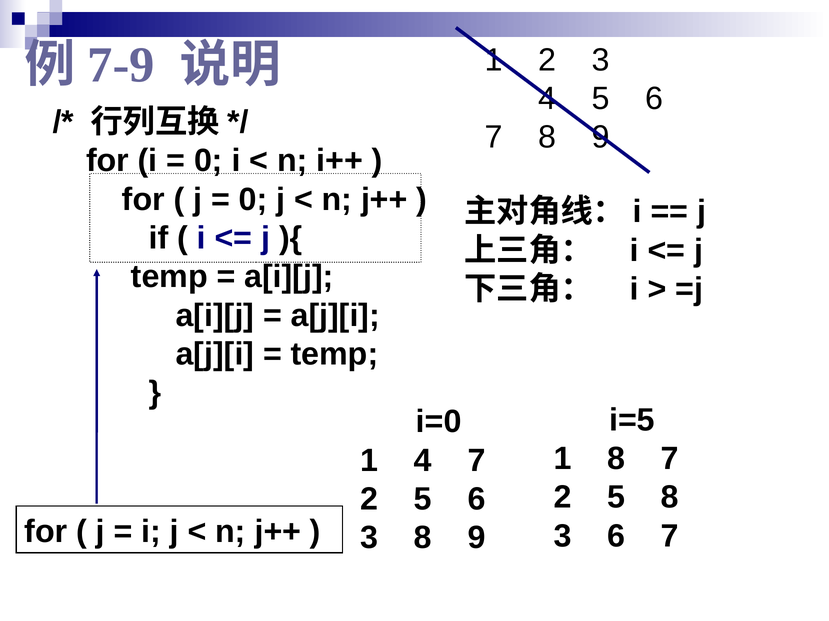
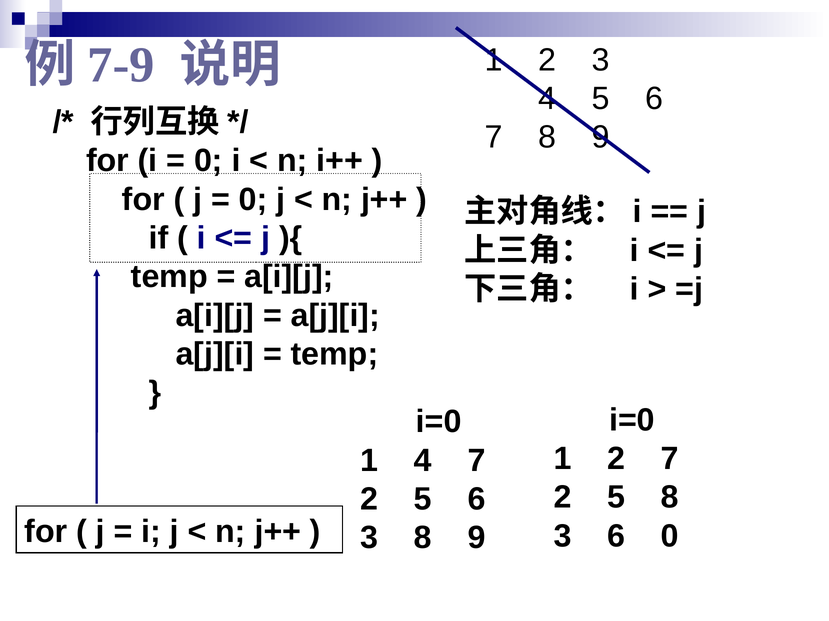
i=5 at (632, 421): i=5 -> i=0
8 at (616, 459): 8 -> 2
3 6 7: 7 -> 0
